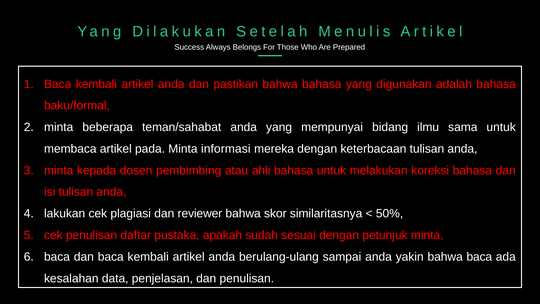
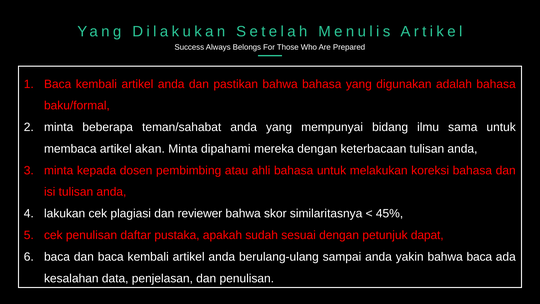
pada: pada -> akan
informasi: informasi -> dipahami
50%: 50% -> 45%
petunjuk minta: minta -> dapat
